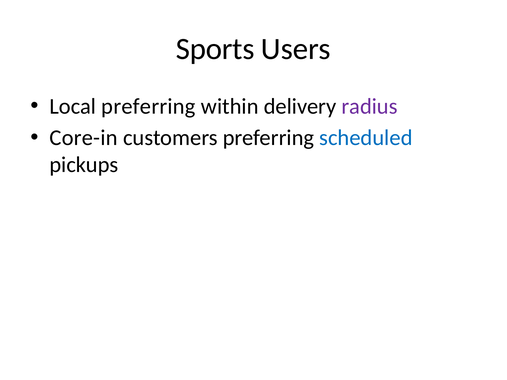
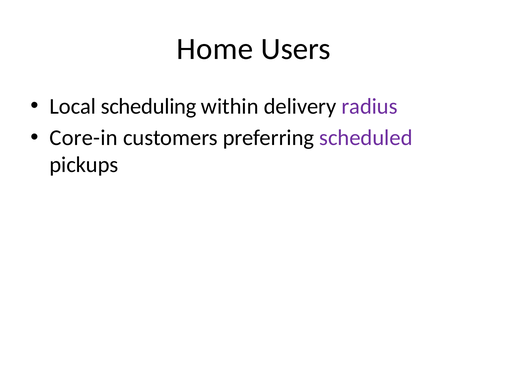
Sports: Sports -> Home
Local preferring: preferring -> scheduling
scheduled colour: blue -> purple
